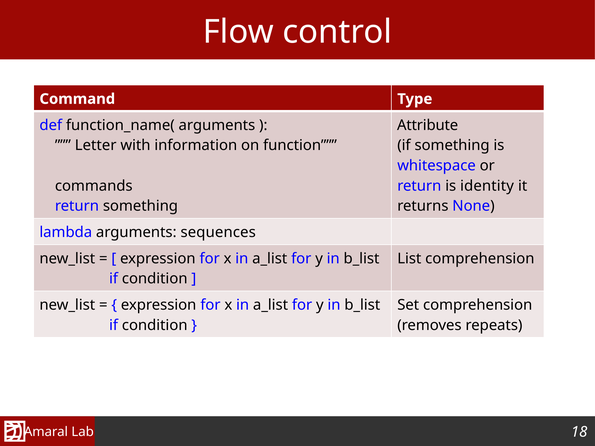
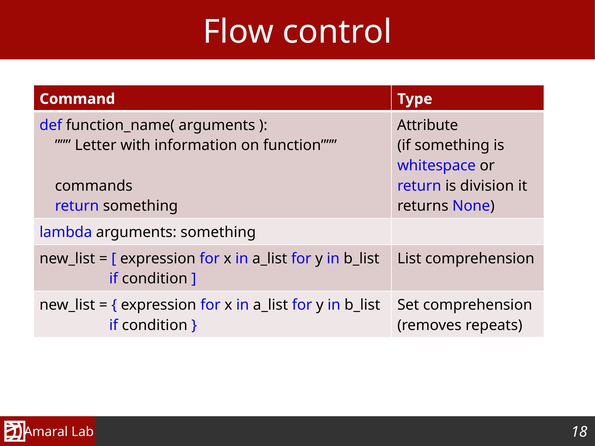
identity: identity -> division
arguments sequences: sequences -> something
